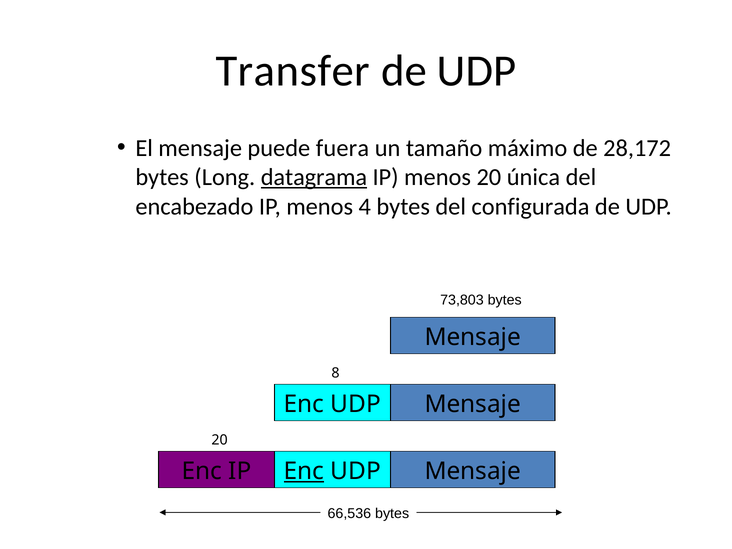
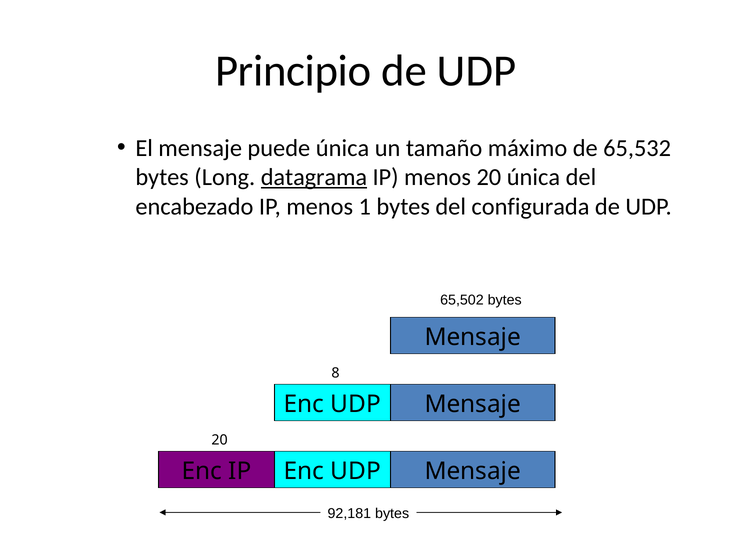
Transfer: Transfer -> Principio
puede fuera: fuera -> única
28,172: 28,172 -> 65,532
4: 4 -> 1
73,803: 73,803 -> 65,502
Enc at (304, 471) underline: present -> none
66,536: 66,536 -> 92,181
